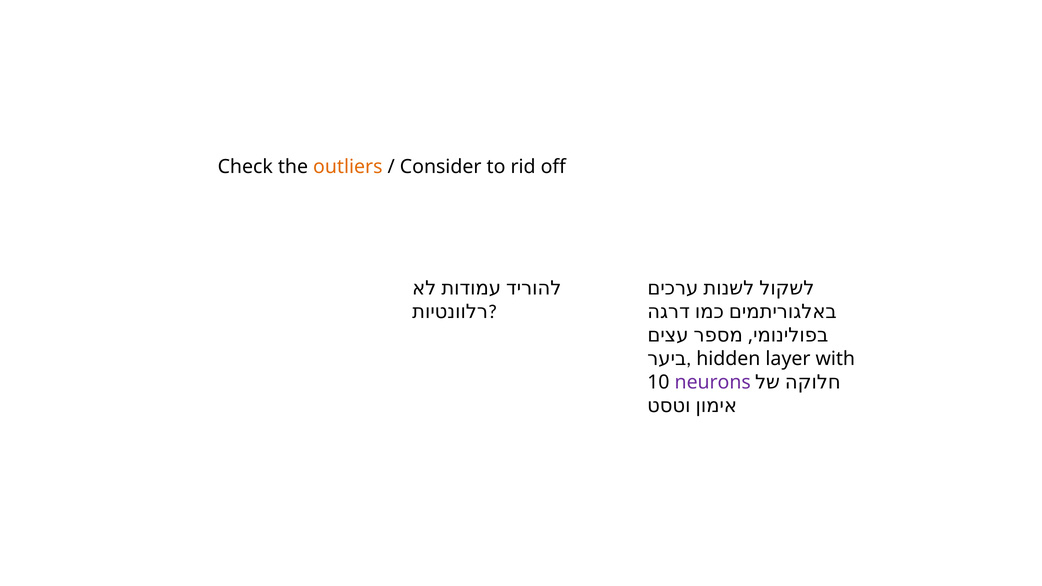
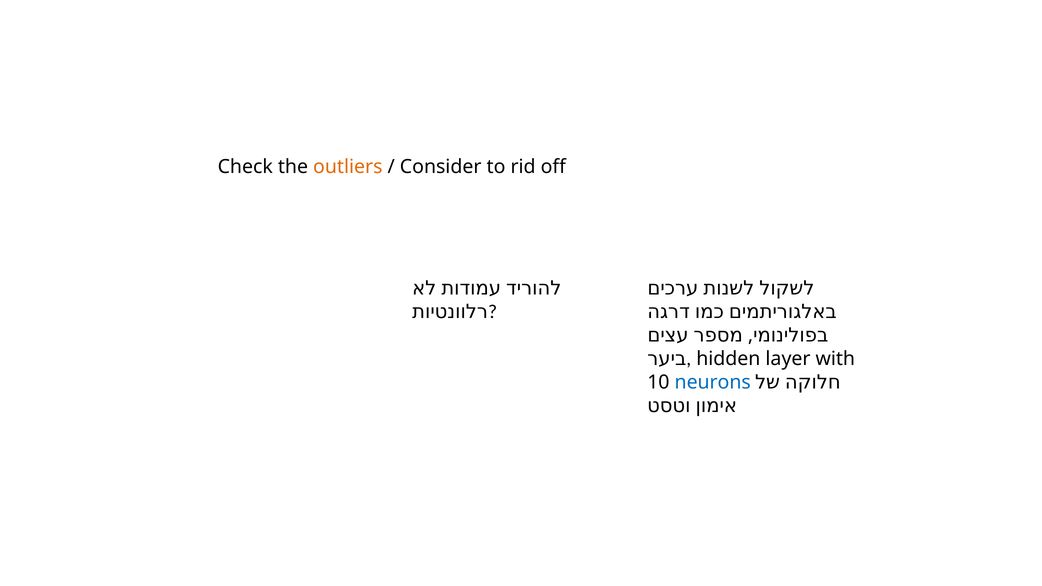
neurons colour: purple -> blue
